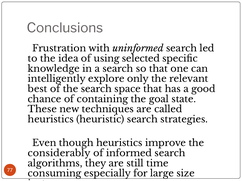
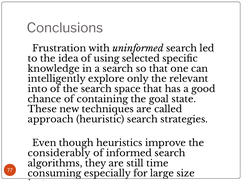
best: best -> into
heuristics at (51, 120): heuristics -> approach
